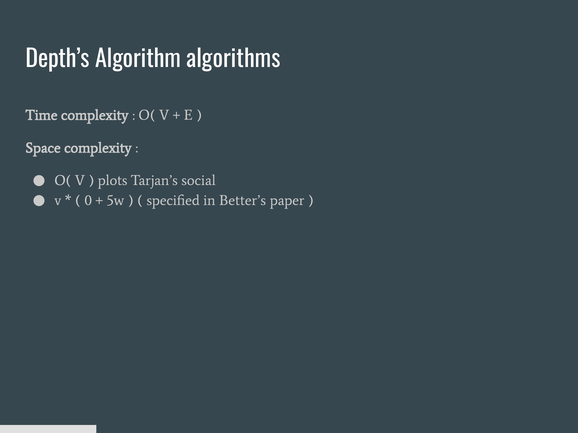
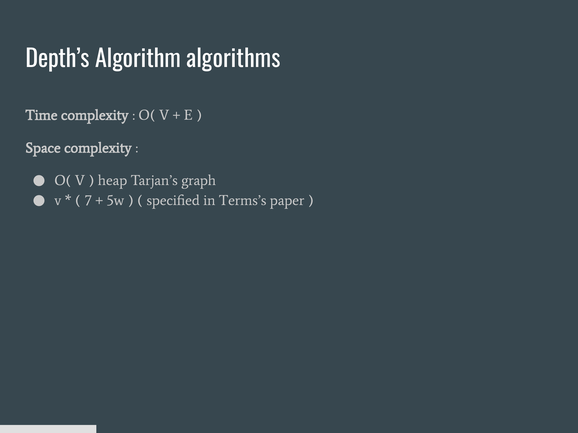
plots: plots -> heap
social: social -> graph
0: 0 -> 7
Better’s: Better’s -> Terms’s
